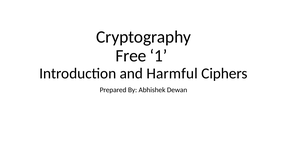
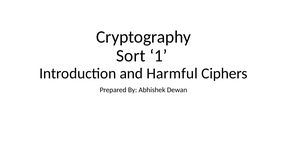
Free: Free -> Sort
